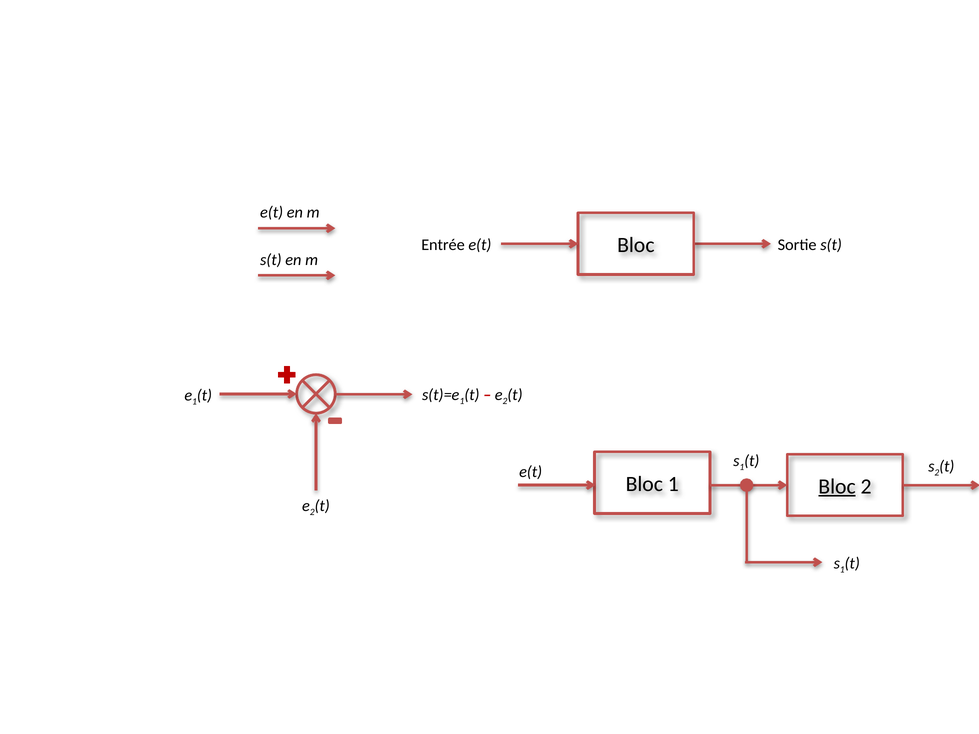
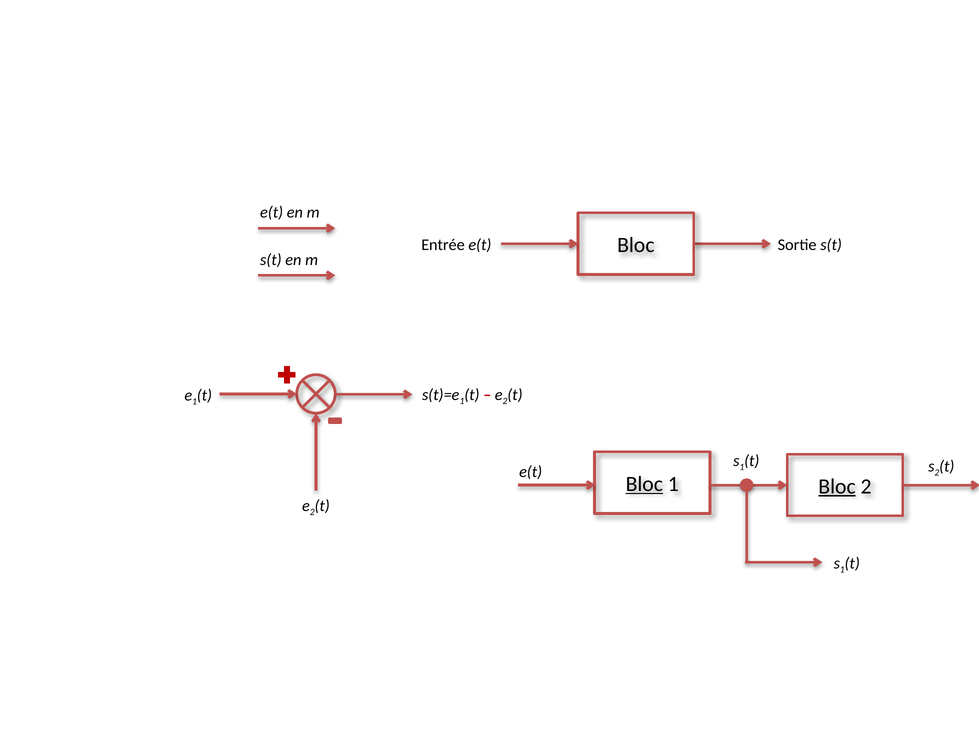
Bloc at (644, 484) underline: none -> present
